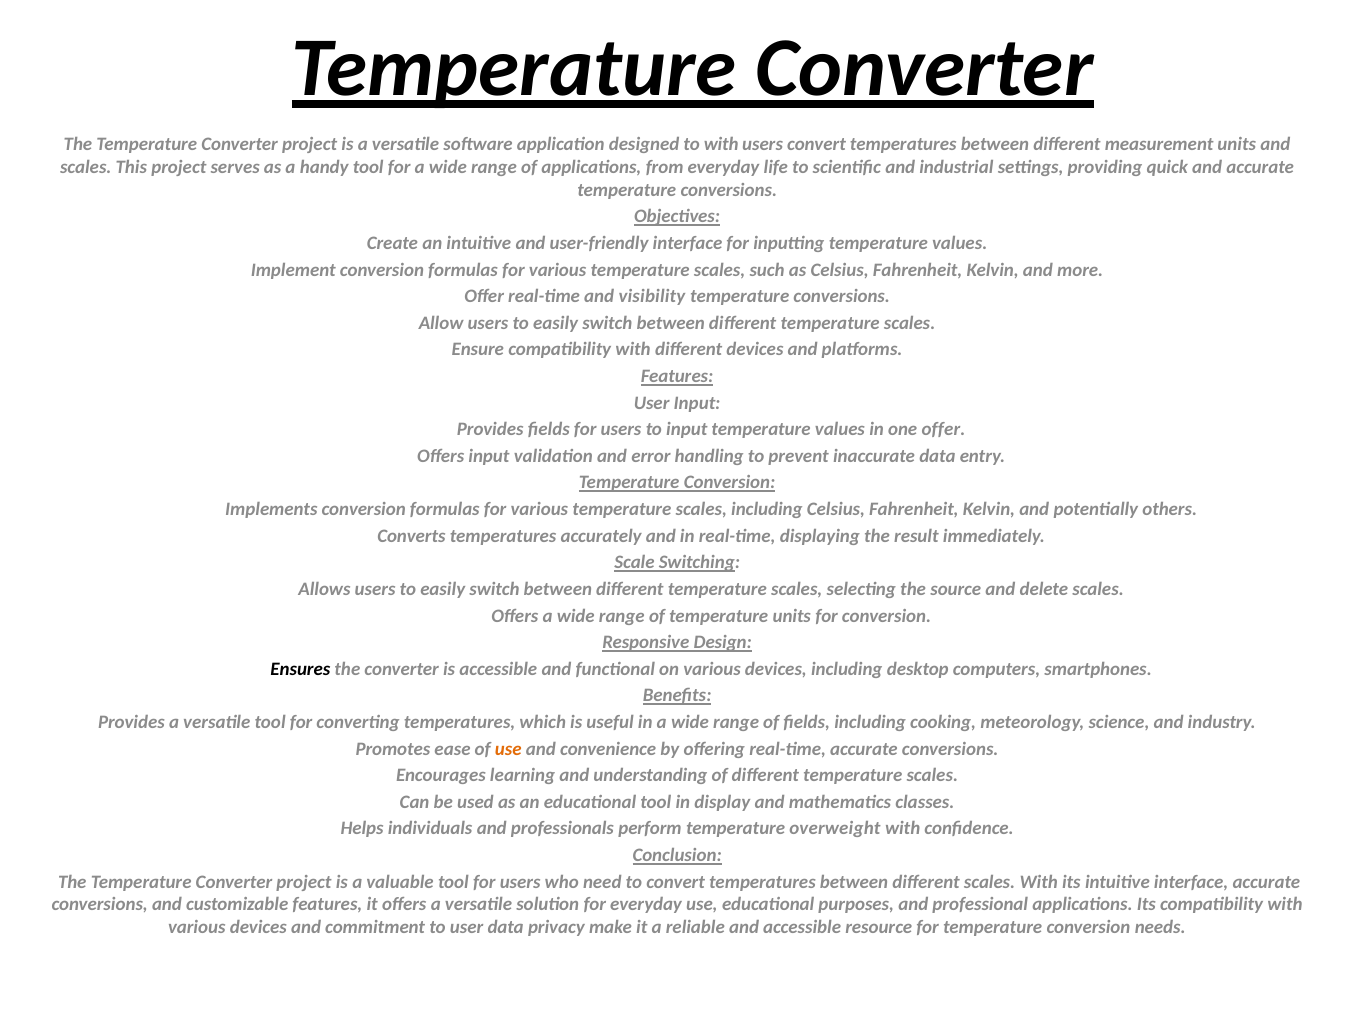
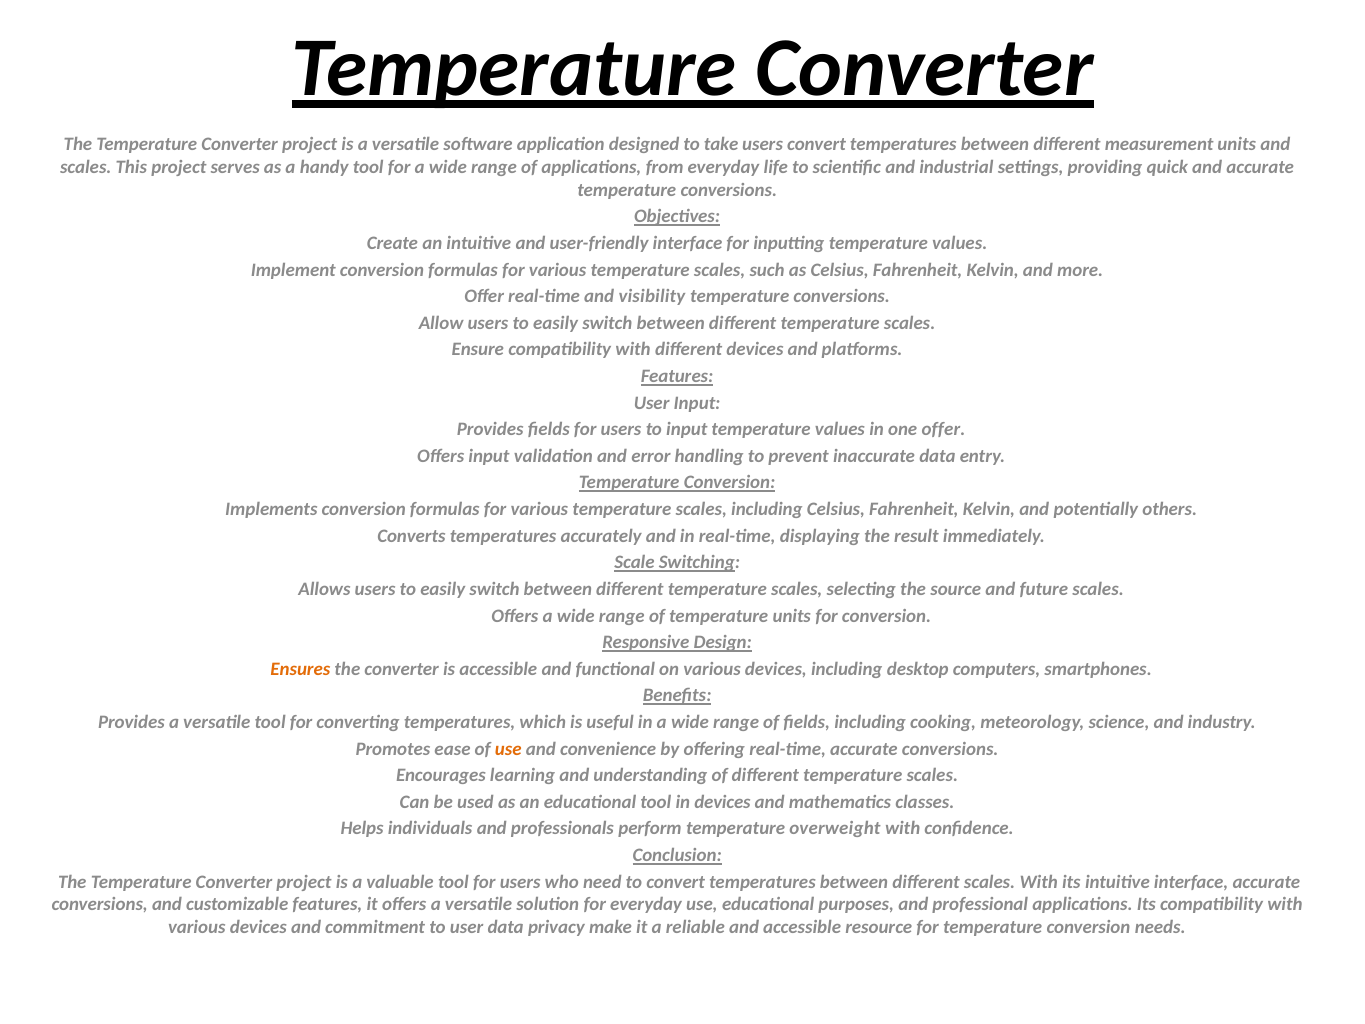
to with: with -> take
delete: delete -> future
Ensures colour: black -> orange
in display: display -> devices
